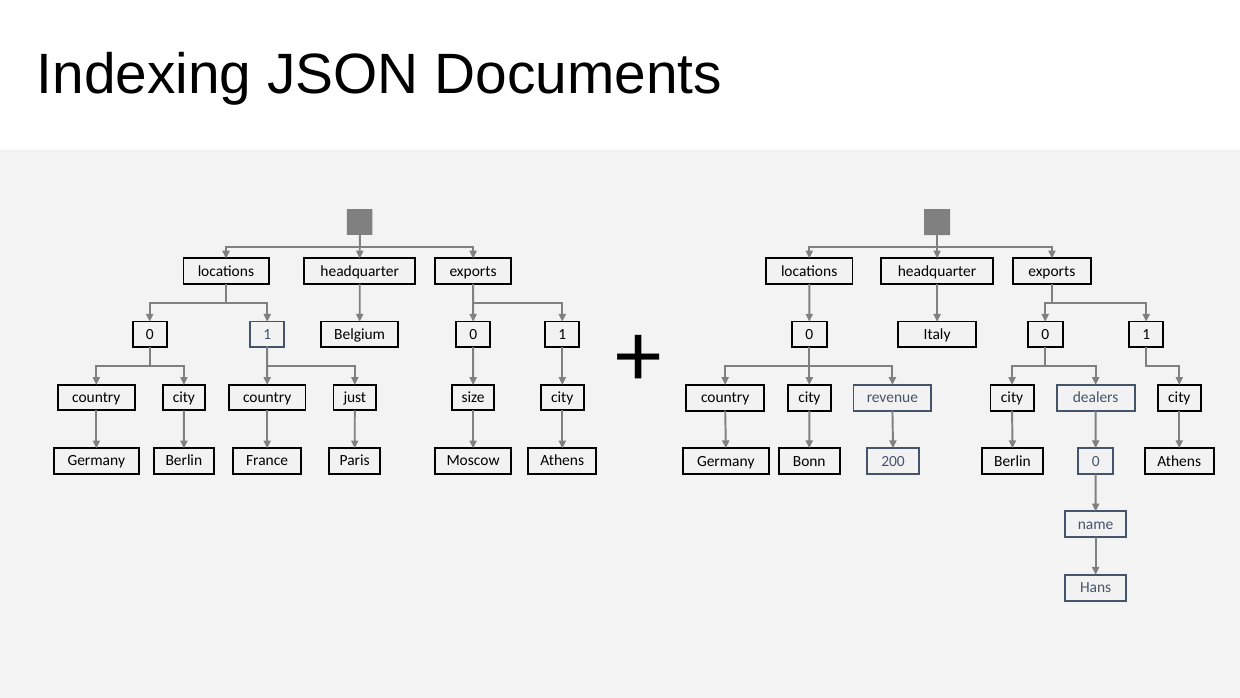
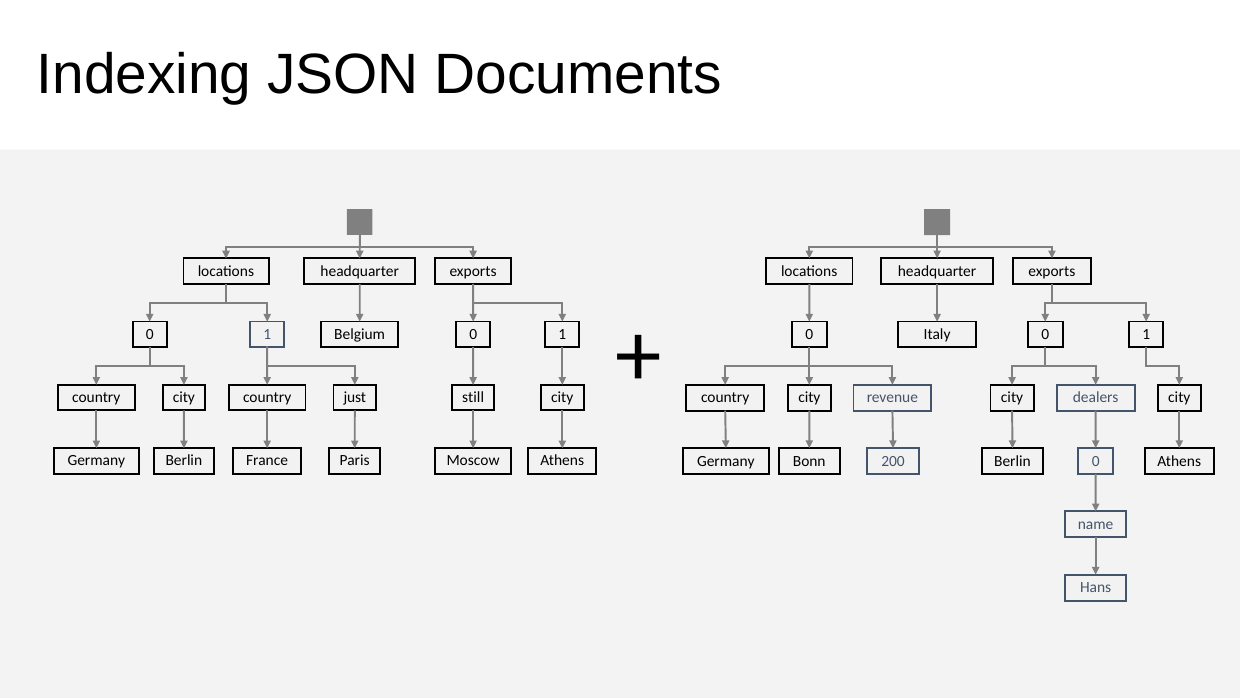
size: size -> still
